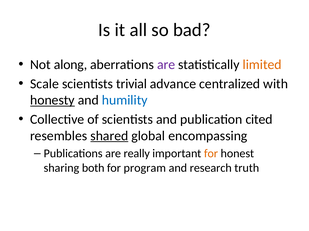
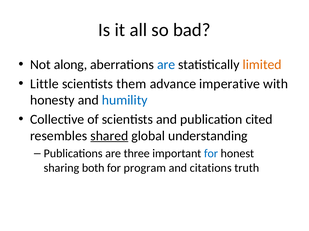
are at (166, 65) colour: purple -> blue
Scale: Scale -> Little
trivial: trivial -> them
centralized: centralized -> imperative
honesty underline: present -> none
encompassing: encompassing -> understanding
really: really -> three
for at (211, 154) colour: orange -> blue
research: research -> citations
